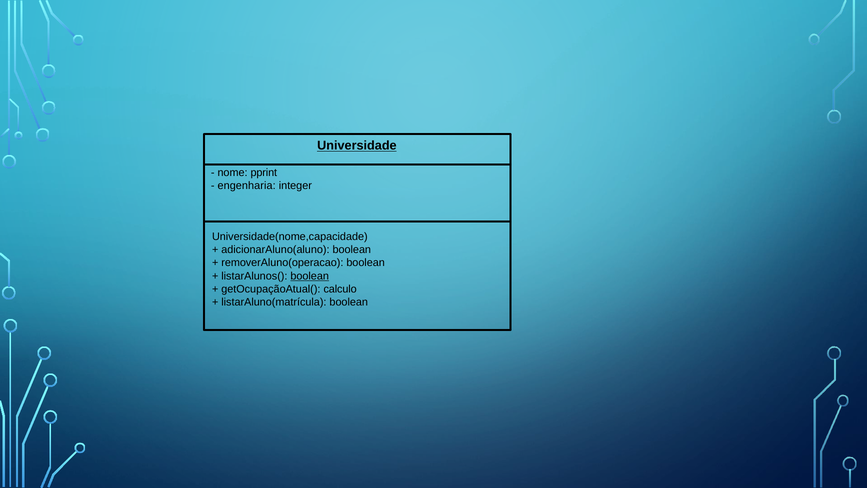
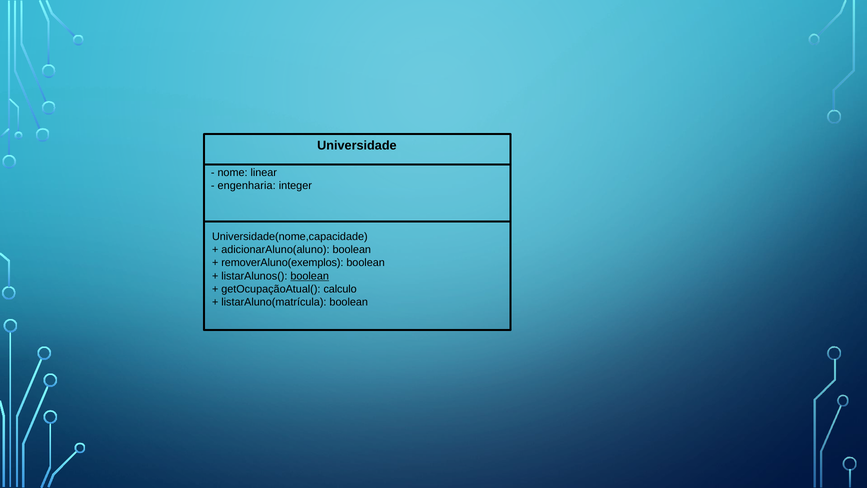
Universidade underline: present -> none
pprint: pprint -> linear
removerAluno(operacao: removerAluno(operacao -> removerAluno(exemplos
